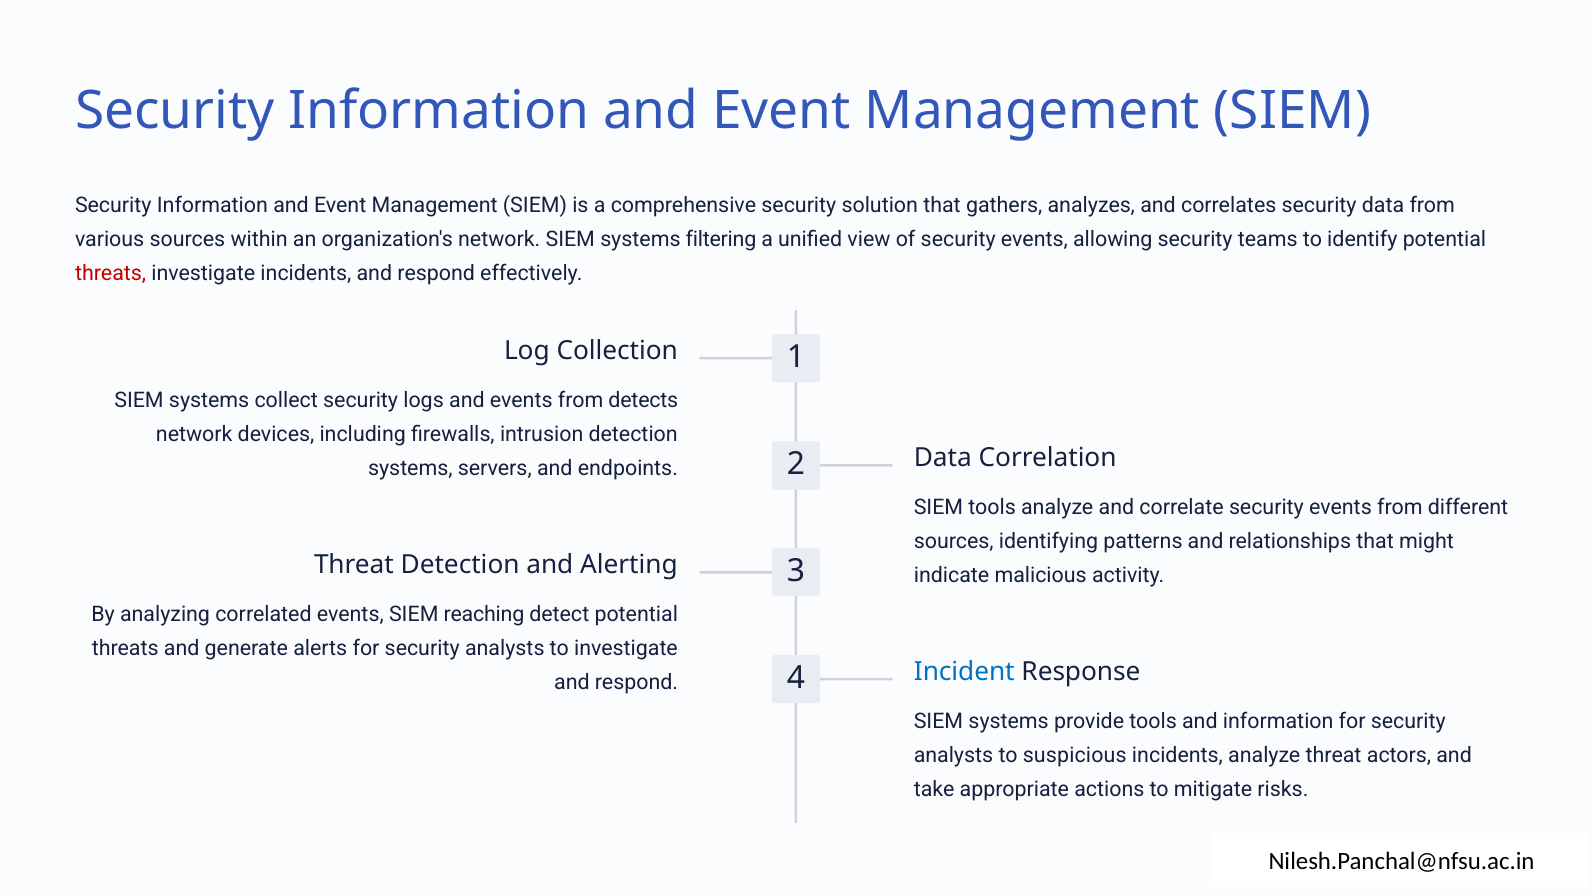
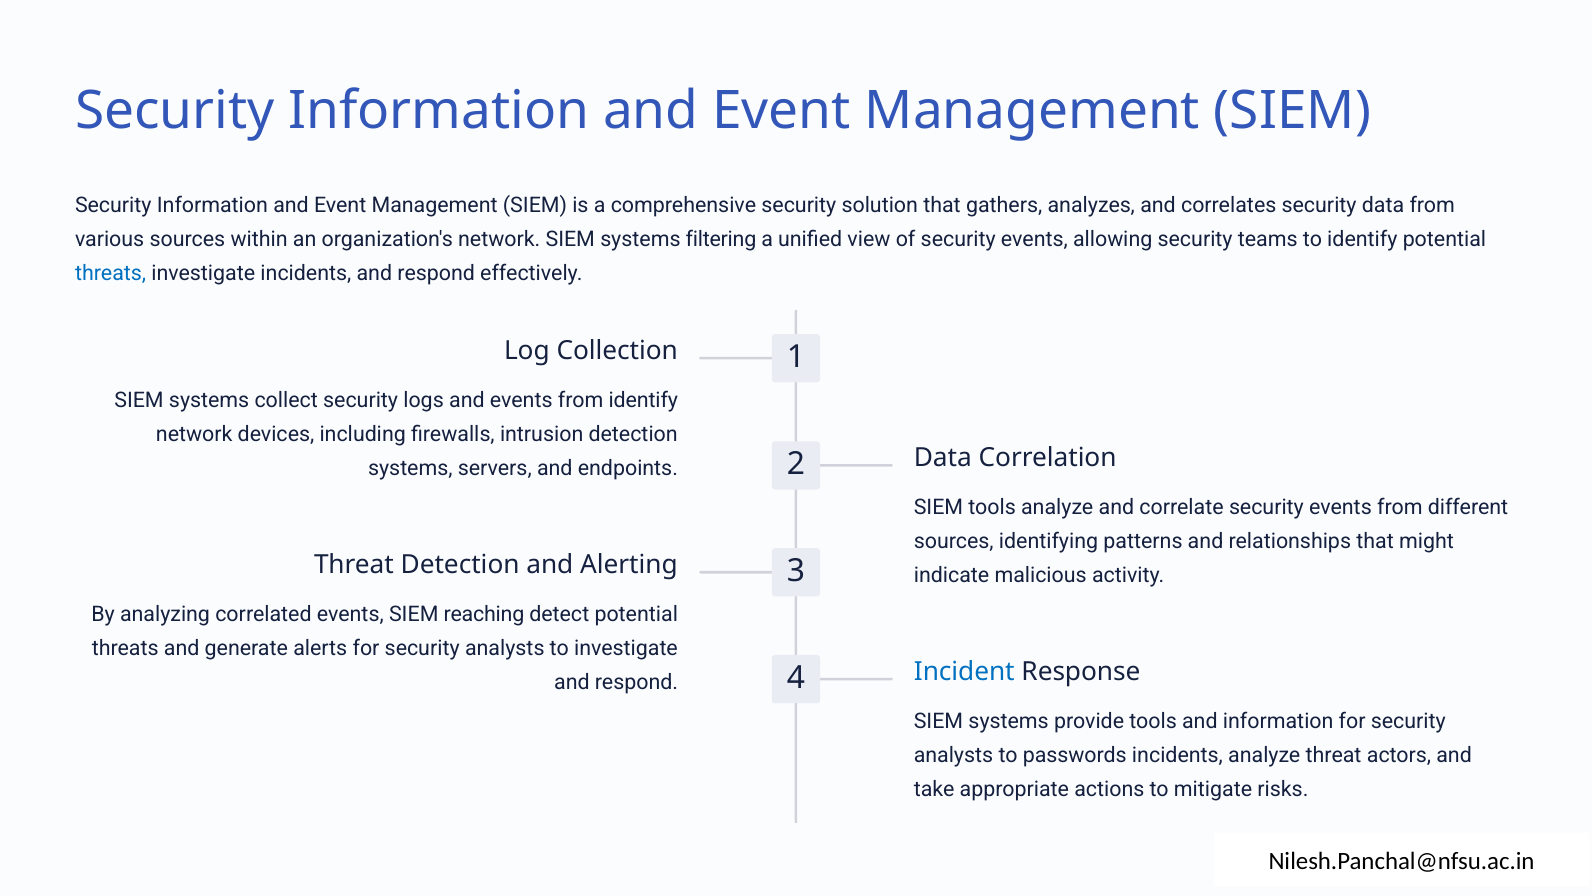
threats at (111, 273) colour: red -> blue
from detects: detects -> identify
suspicious: suspicious -> passwords
